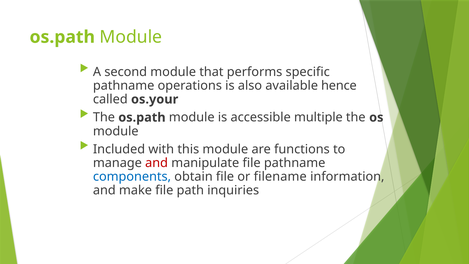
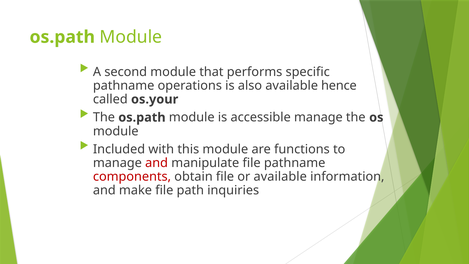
accessible multiple: multiple -> manage
components colour: blue -> red
or filename: filename -> available
